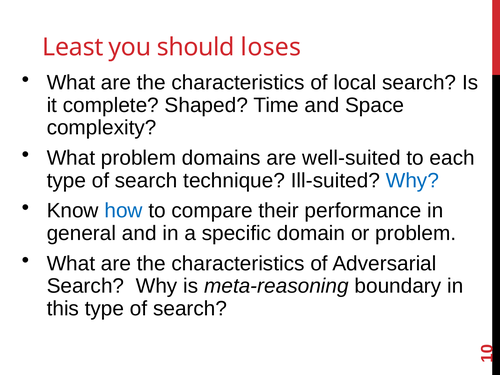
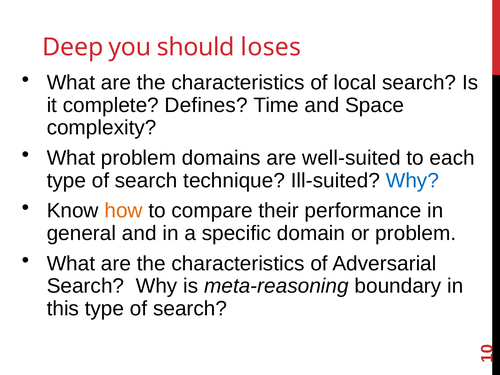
Least: Least -> Deep
Shaped: Shaped -> Defines
how colour: blue -> orange
